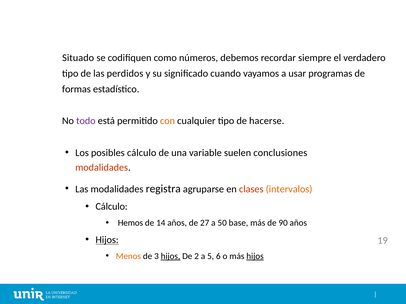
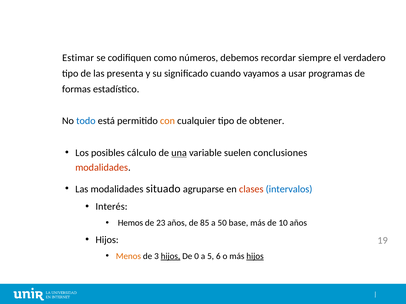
Situado: Situado -> Estimar
perdidos: perdidos -> presenta
todo colour: purple -> blue
hacerse: hacerse -> obtener
una underline: none -> present
registra: registra -> situado
intervalos colour: orange -> blue
Cálculo at (112, 207): Cálculo -> Interés
14: 14 -> 23
27: 27 -> 85
90: 90 -> 10
Hijos at (107, 240) underline: present -> none
2: 2 -> 0
